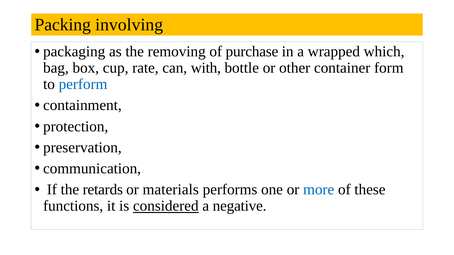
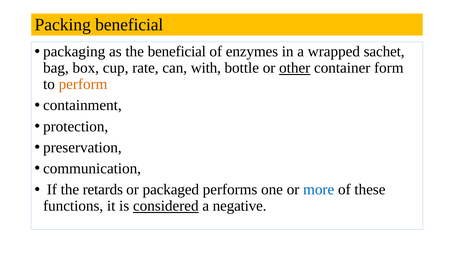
Packing involving: involving -> beneficial
the removing: removing -> beneficial
purchase: purchase -> enzymes
which: which -> sachet
other underline: none -> present
perform colour: blue -> orange
materials: materials -> packaged
